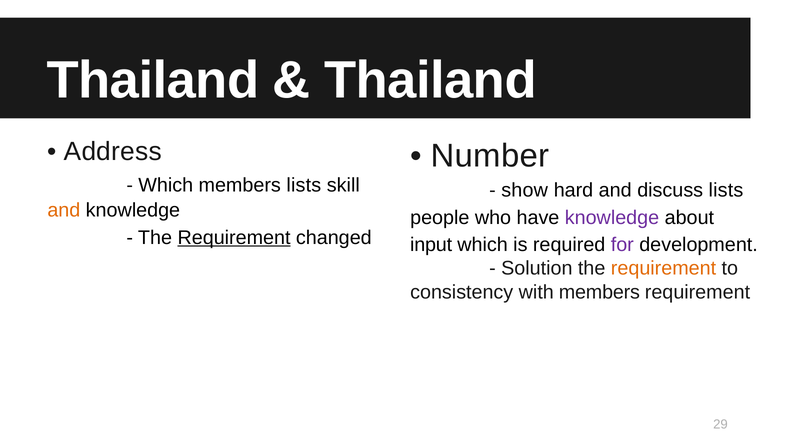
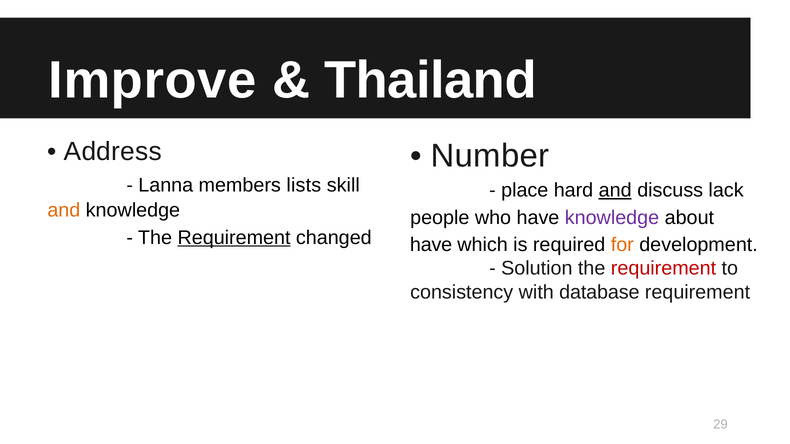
Thailand at (153, 81): Thailand -> Improve
Which at (166, 186): Which -> Lanna
show: show -> place
and at (615, 190) underline: none -> present
discuss lists: lists -> lack
input at (431, 245): input -> have
for colour: purple -> orange
requirement at (664, 269) colour: orange -> red
with members: members -> database
